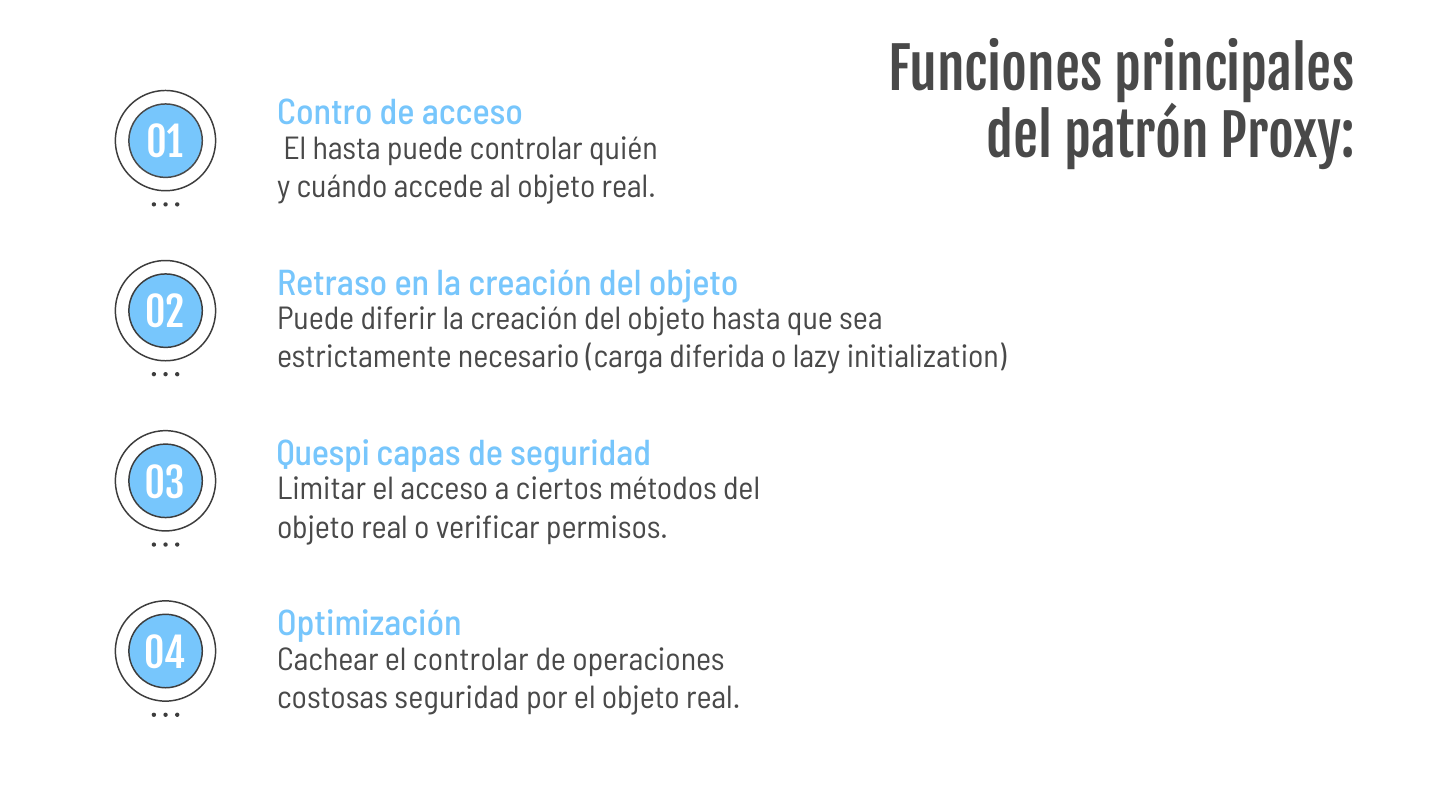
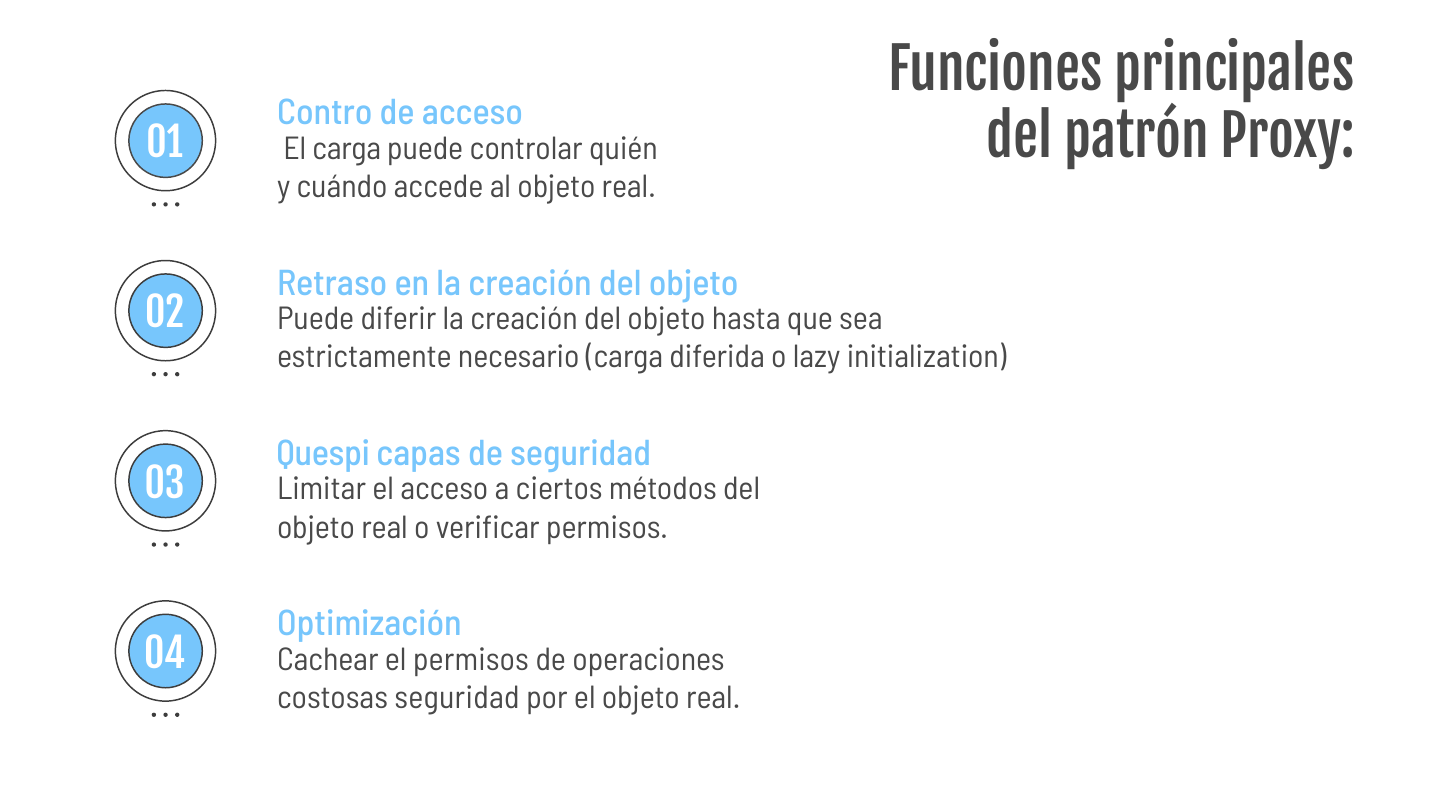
El hasta: hasta -> carga
el controlar: controlar -> permisos
